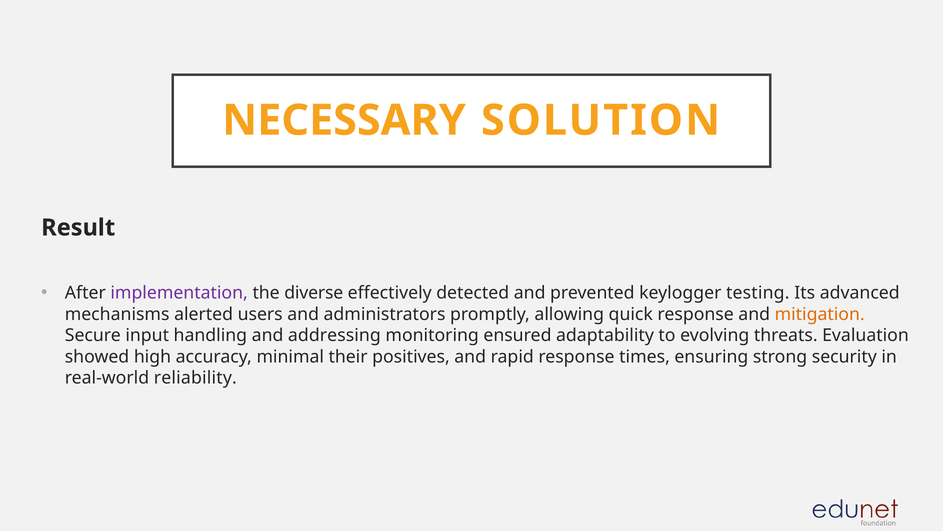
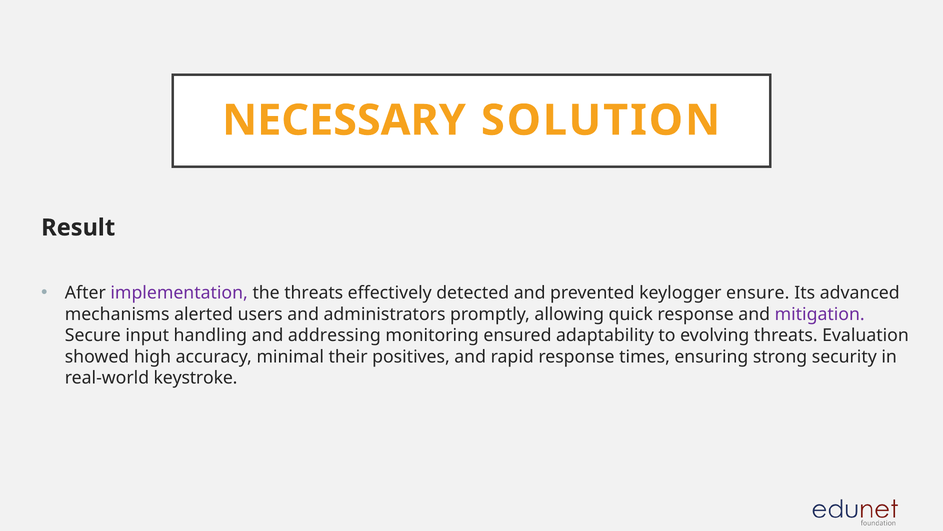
the diverse: diverse -> threats
testing: testing -> ensure
mitigation colour: orange -> purple
reliability: reliability -> keystroke
